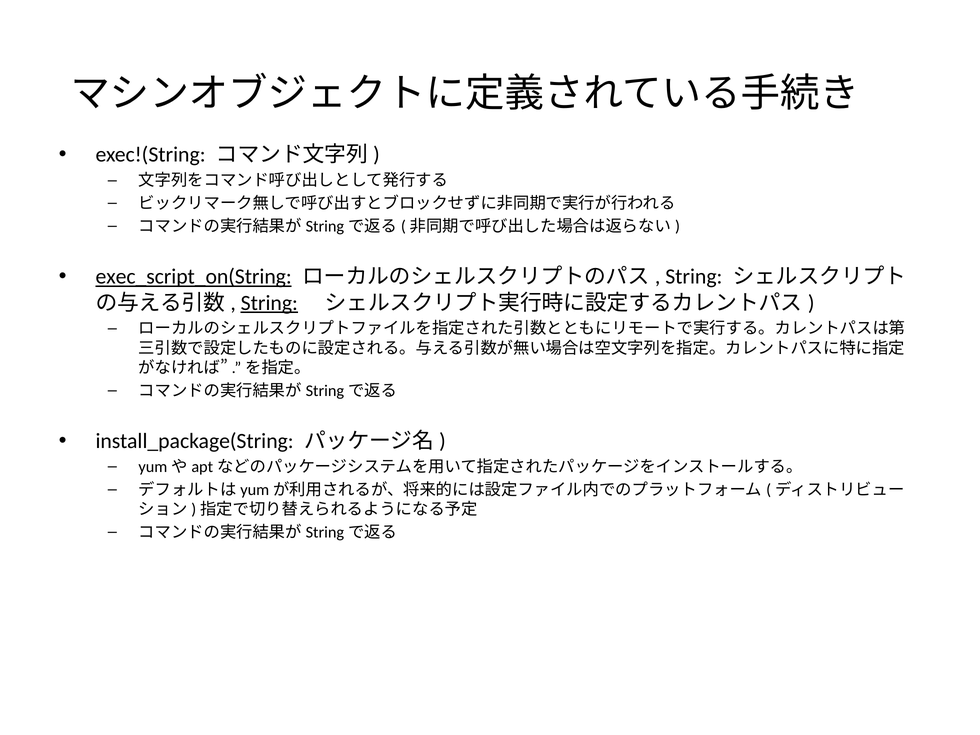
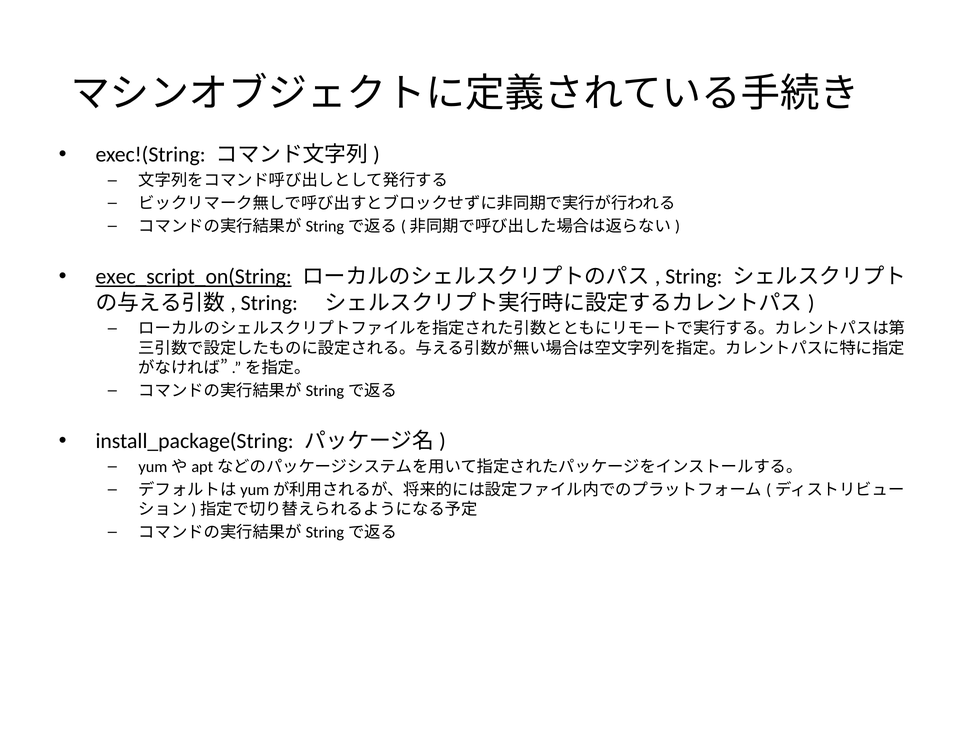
String at (269, 303) underline: present -> none
